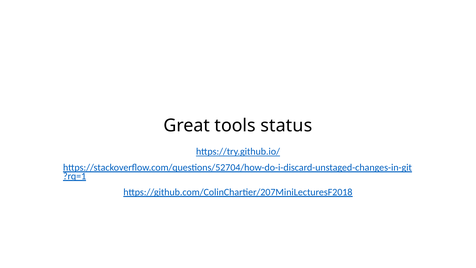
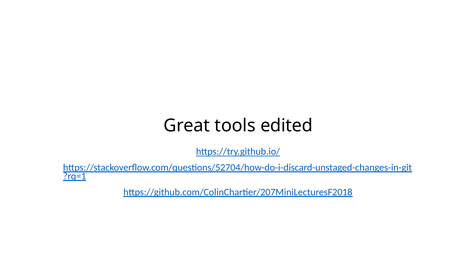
status: status -> edited
